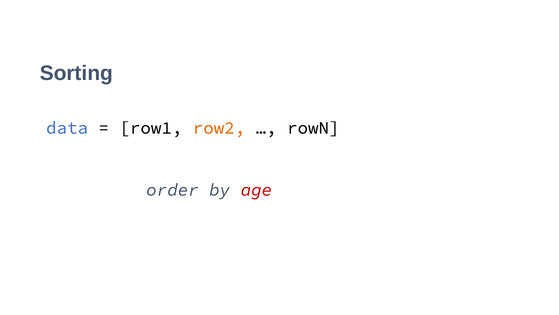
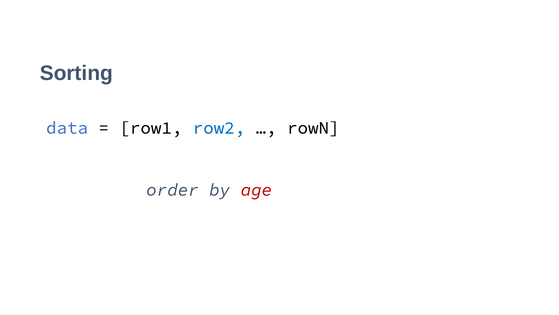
row2 colour: orange -> blue
